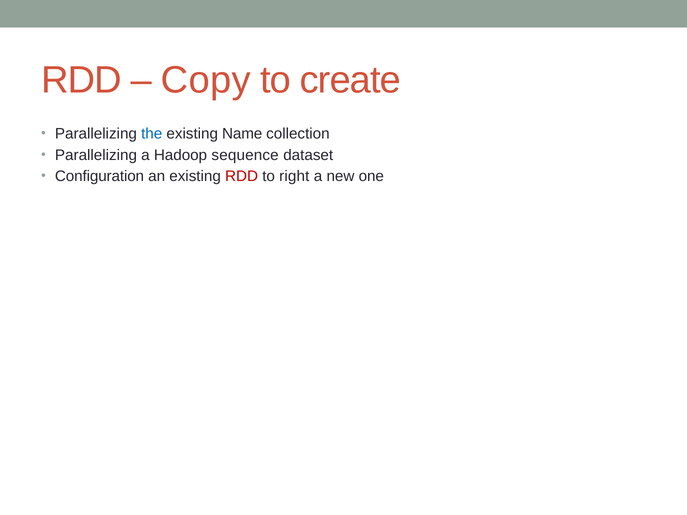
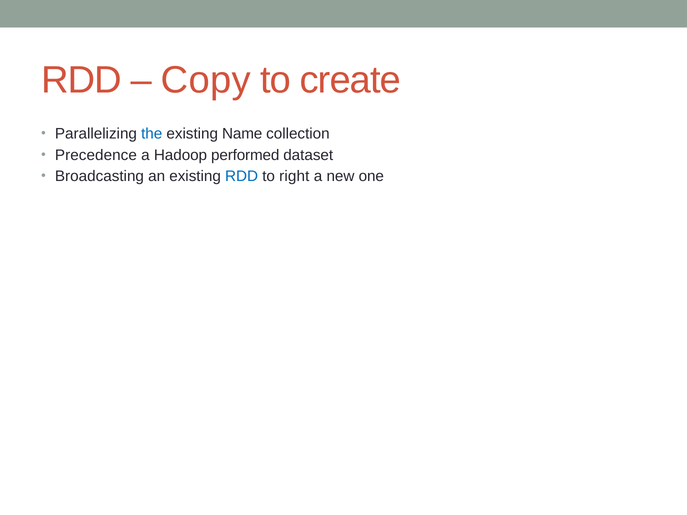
Parallelizing at (96, 155): Parallelizing -> Precedence
sequence: sequence -> performed
Configuration: Configuration -> Broadcasting
RDD at (242, 177) colour: red -> blue
